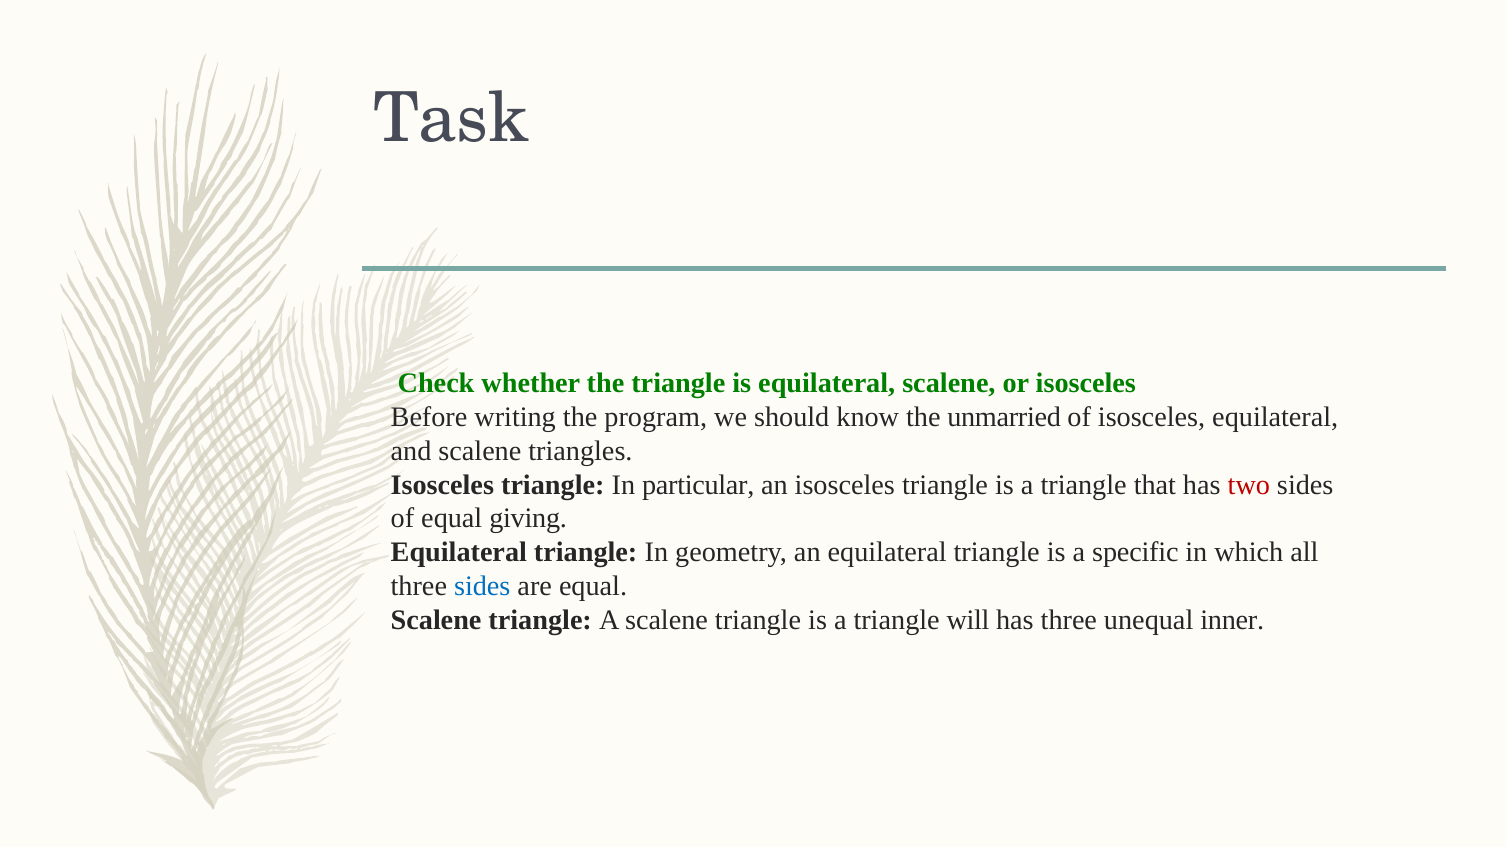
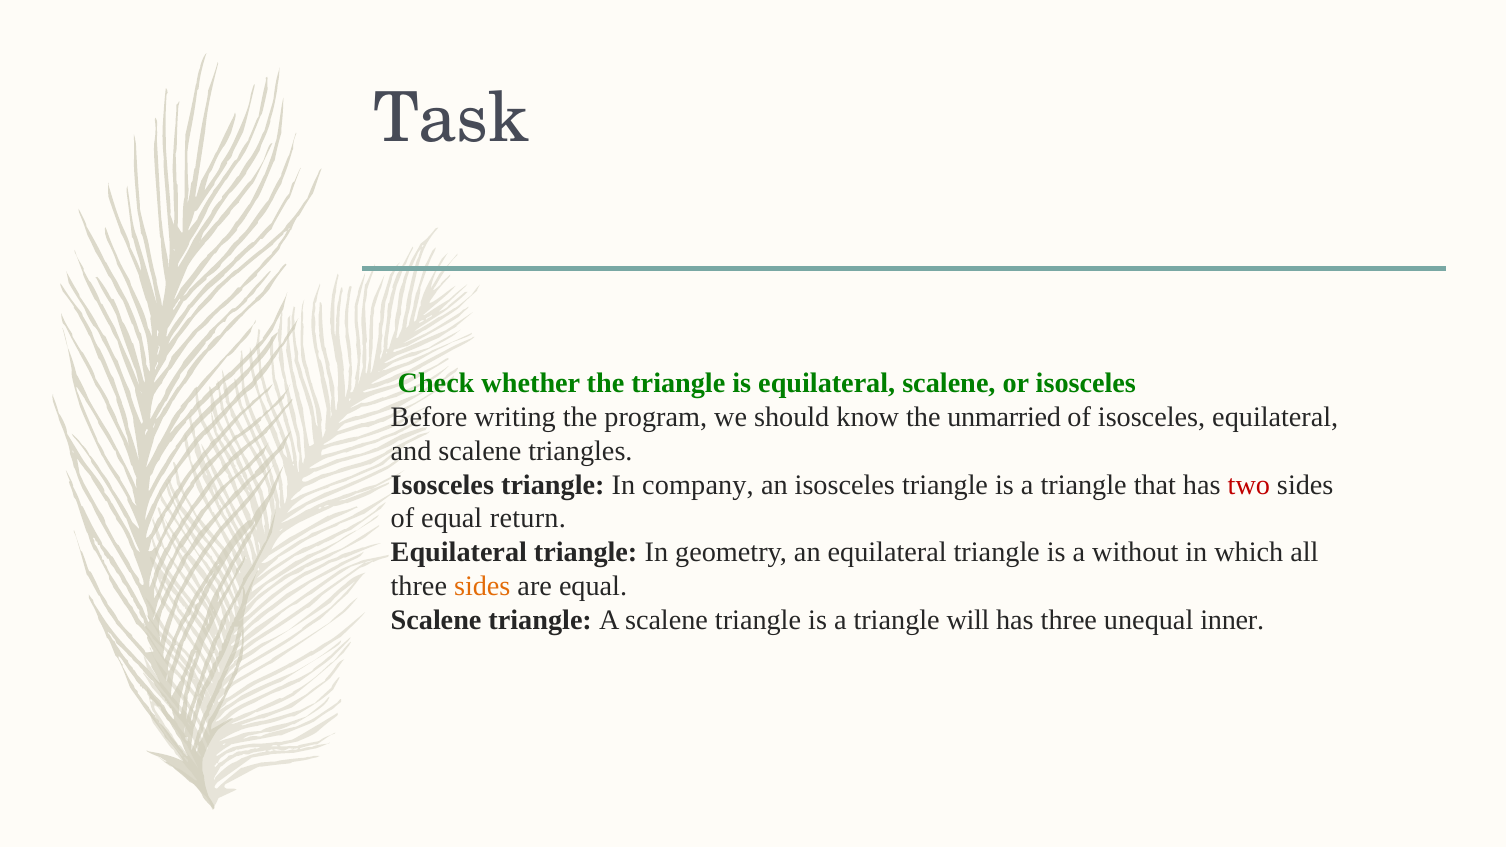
particular: particular -> company
giving: giving -> return
specific: specific -> without
sides at (482, 586) colour: blue -> orange
